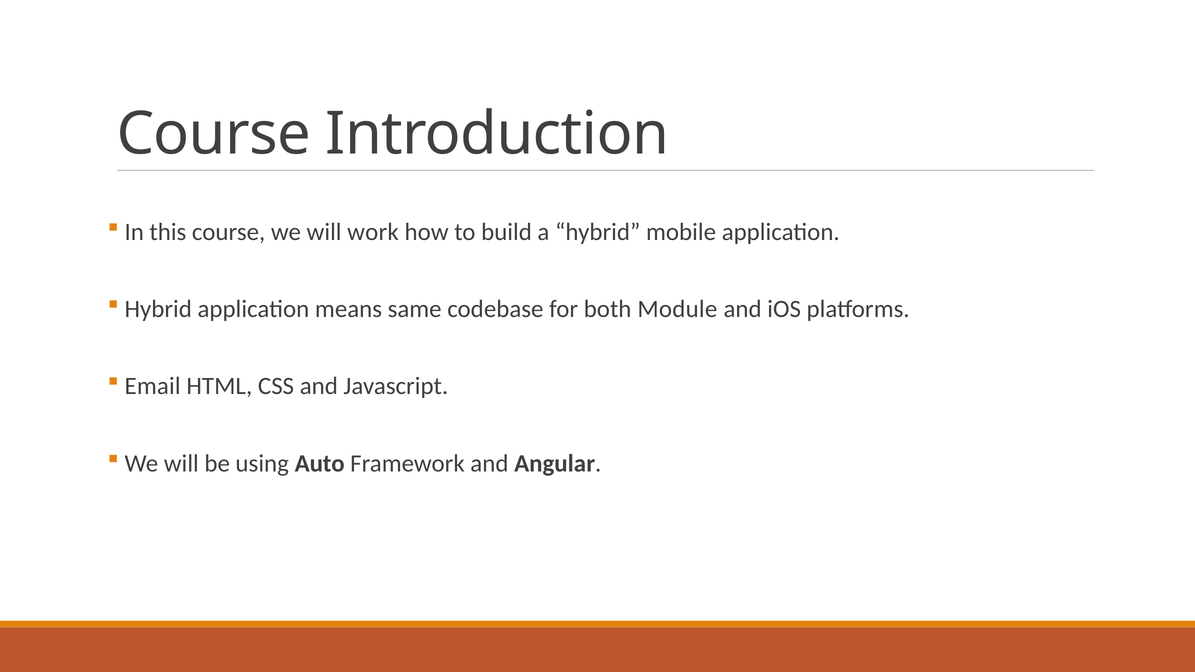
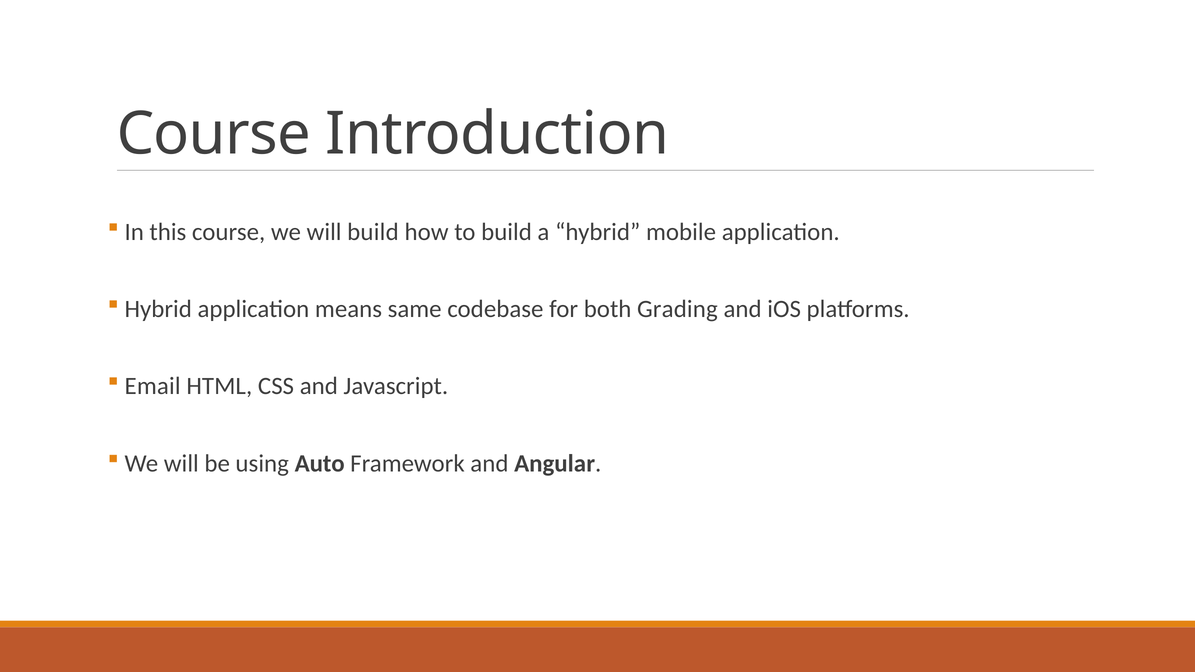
will work: work -> build
Module: Module -> Grading
